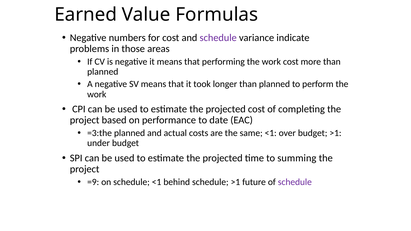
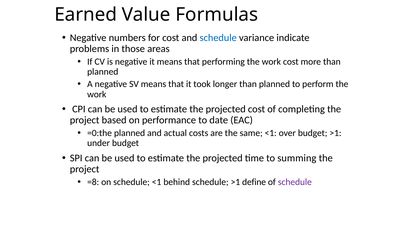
schedule at (218, 38) colour: purple -> blue
=3:the: =3:the -> =0:the
=9: =9 -> =8
future: future -> define
